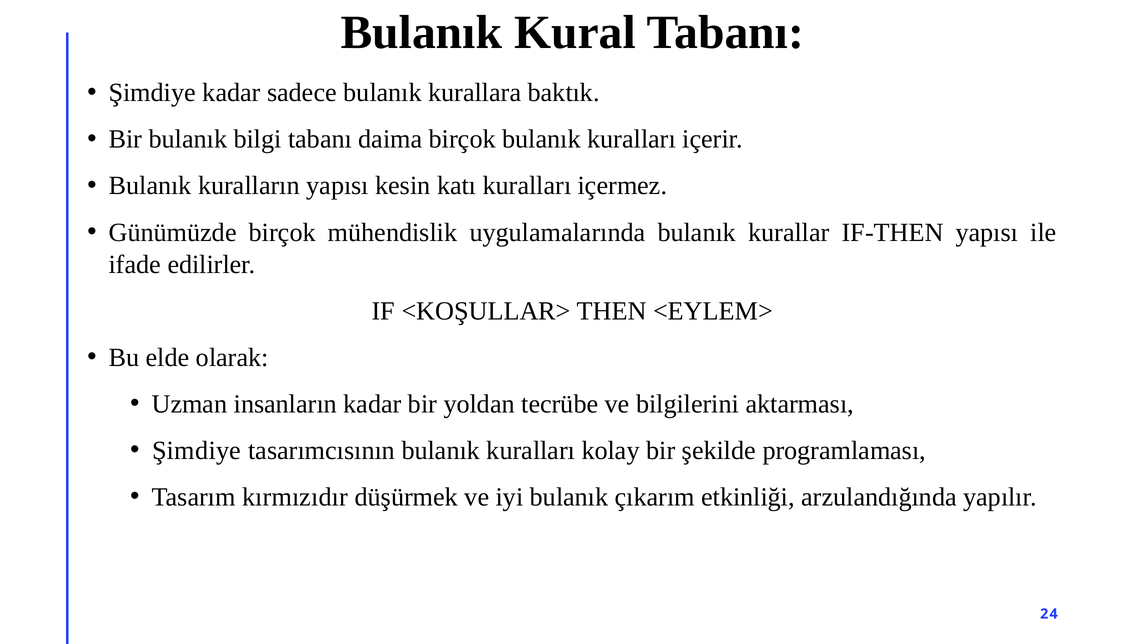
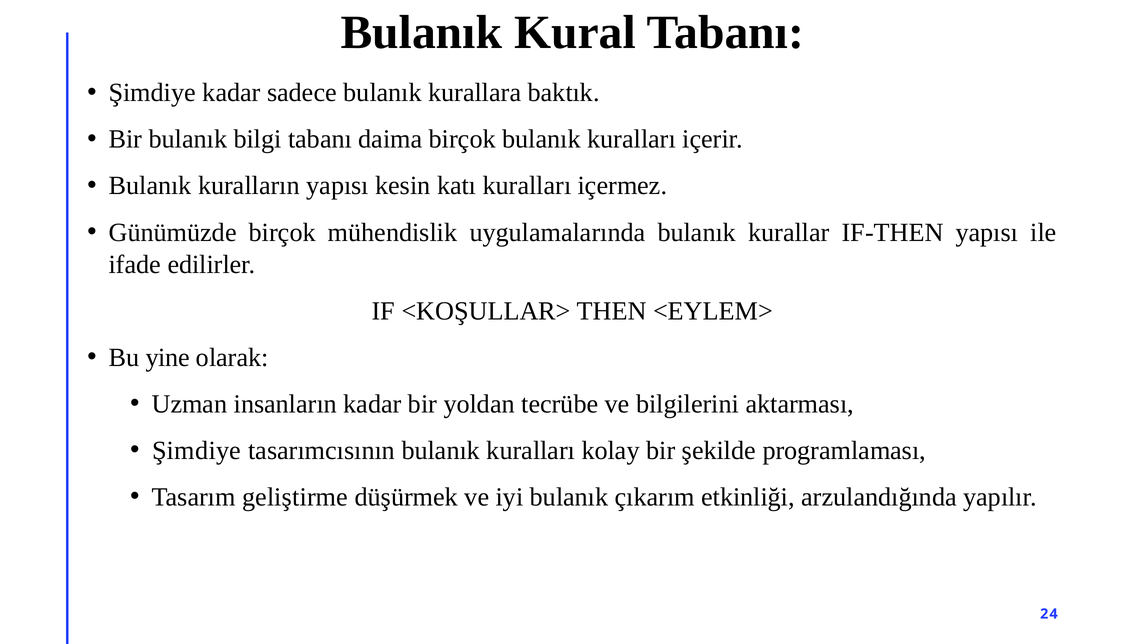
elde: elde -> yine
kırmızıdır: kırmızıdır -> geliştirme
